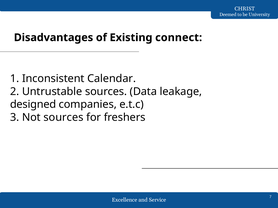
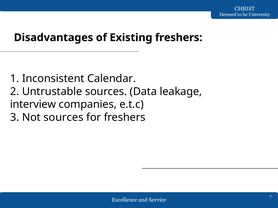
Existing connect: connect -> freshers
designed: designed -> interview
